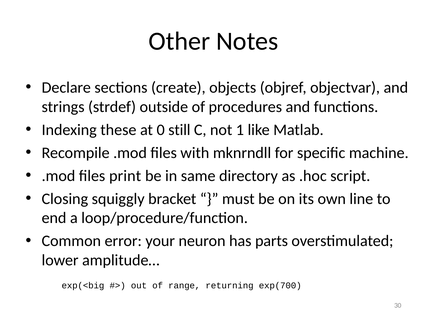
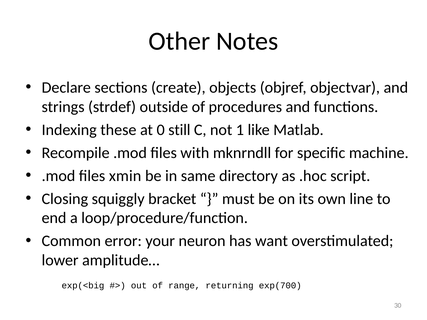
print: print -> xmin
parts: parts -> want
